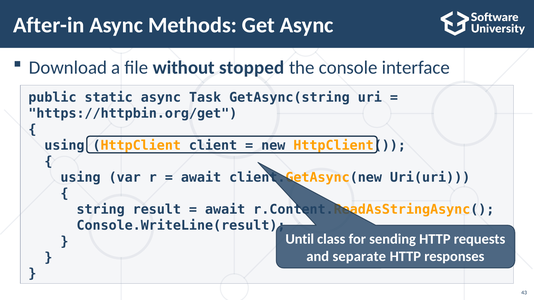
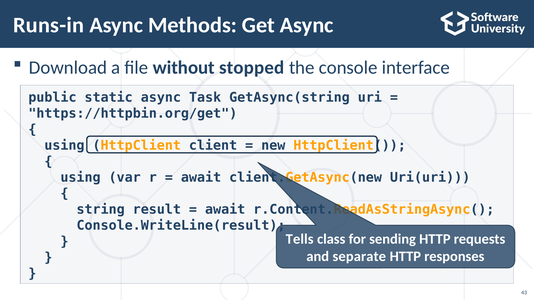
After-in: After-in -> Runs-in
Until: Until -> Tells
